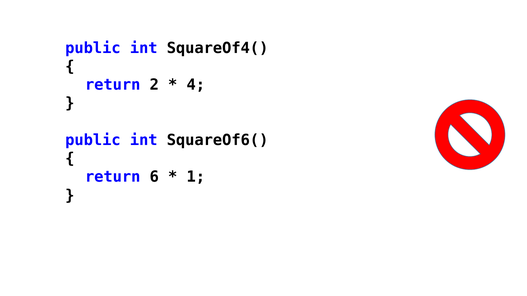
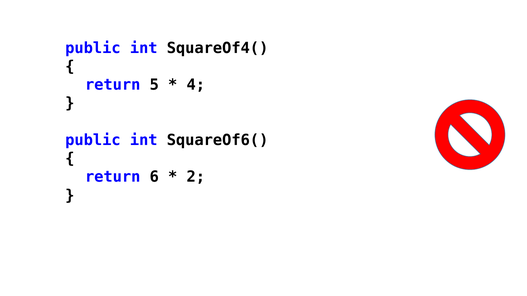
2: 2 -> 5
1: 1 -> 2
